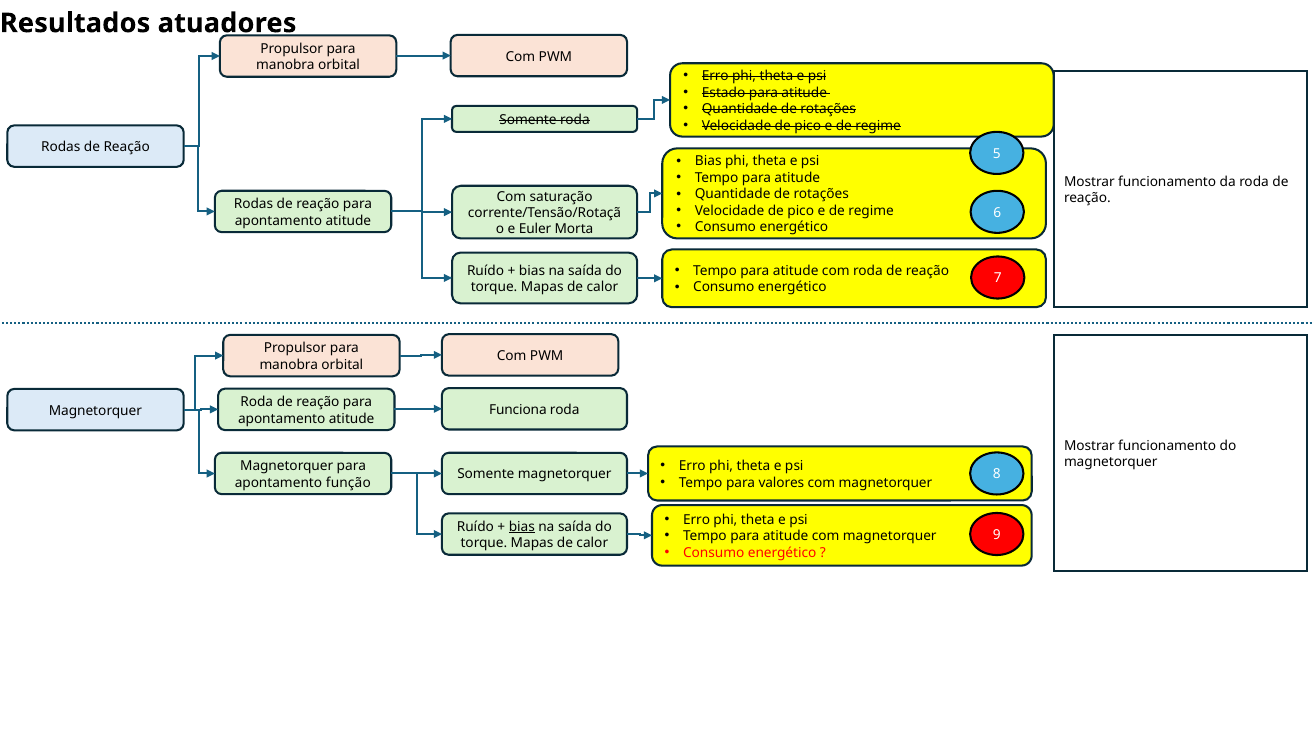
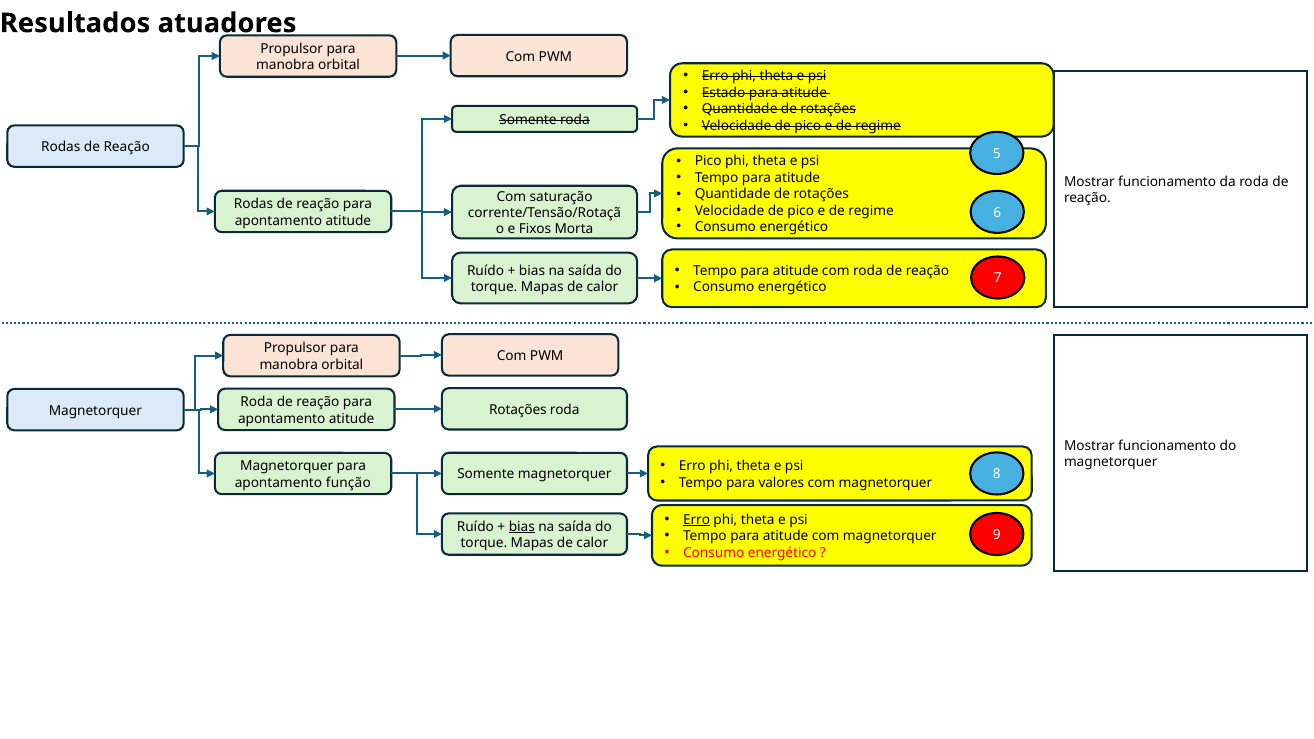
Bias at (708, 161): Bias -> Pico
Euler: Euler -> Fixos
Funciona at (518, 410): Funciona -> Rotações
Erro at (697, 520) underline: none -> present
